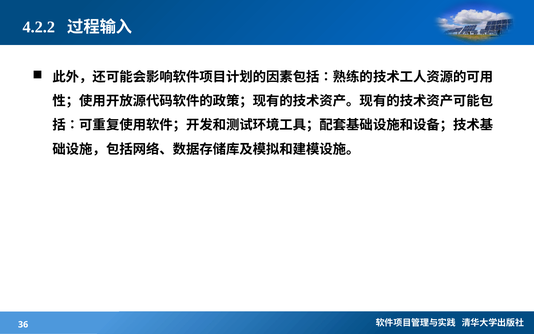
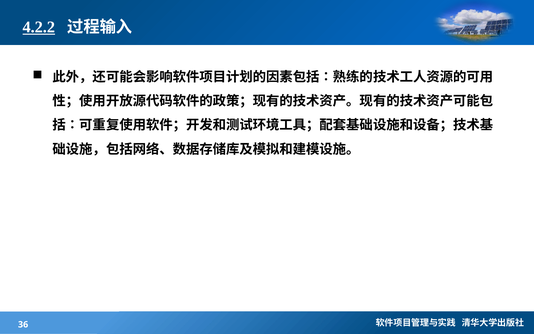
4.2.2 underline: none -> present
